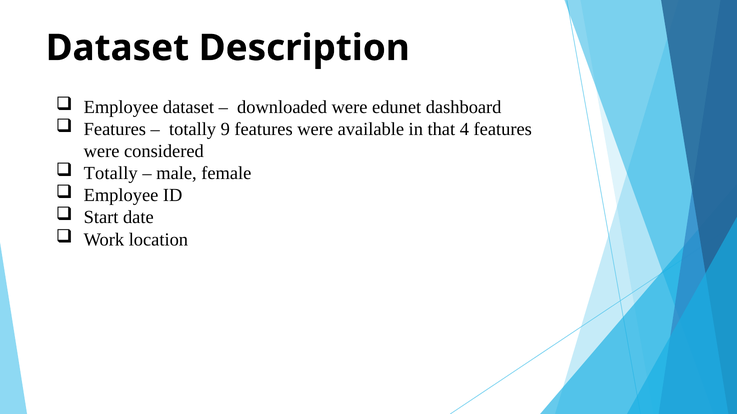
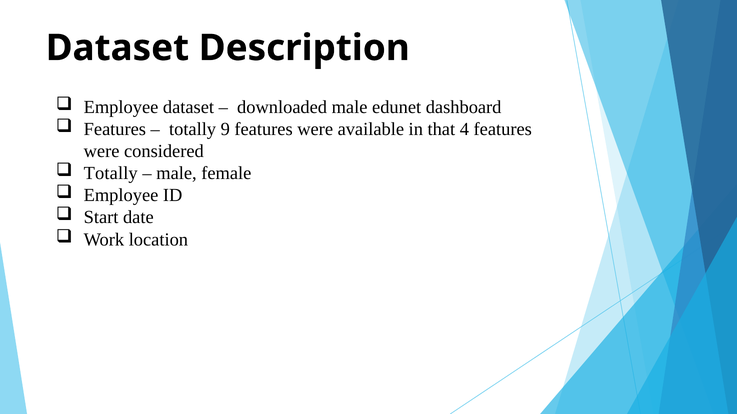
downloaded were: were -> male
